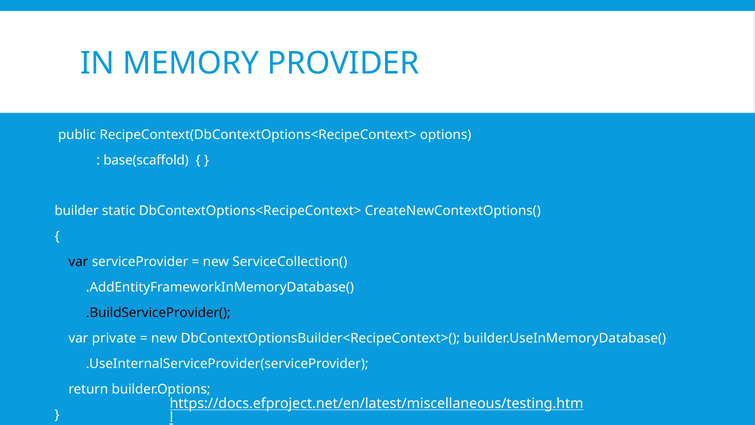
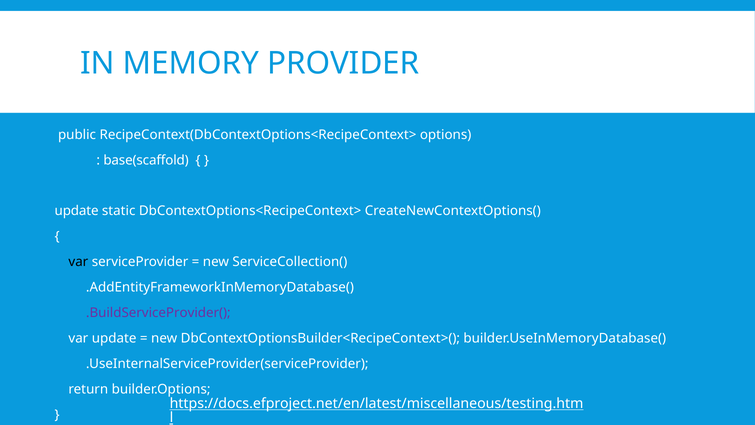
builder at (77, 211): builder -> update
.BuildServiceProvider( colour: black -> purple
var private: private -> update
